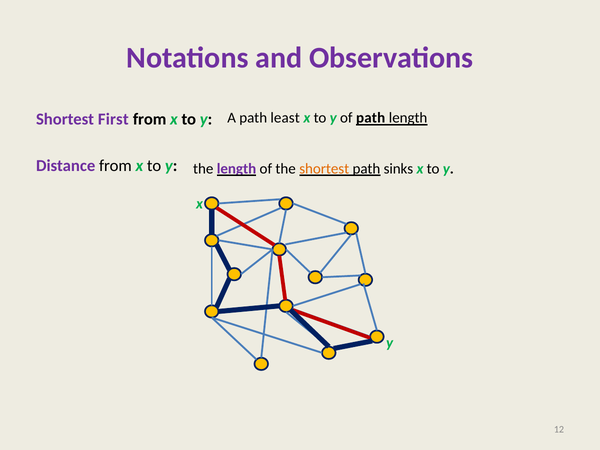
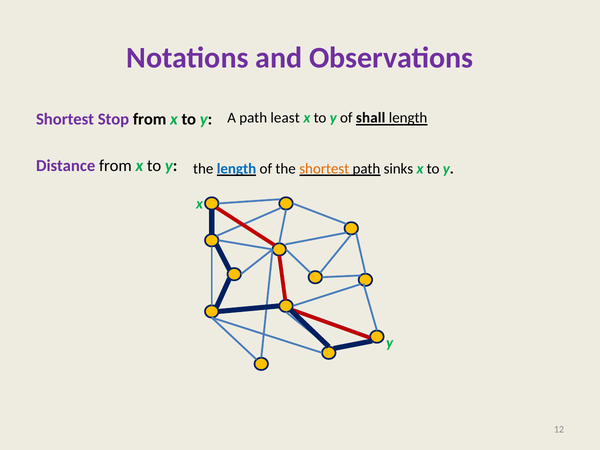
of path: path -> shall
First: First -> Stop
length at (236, 169) colour: purple -> blue
